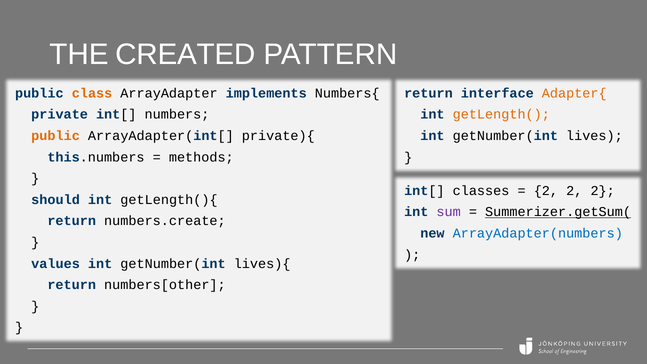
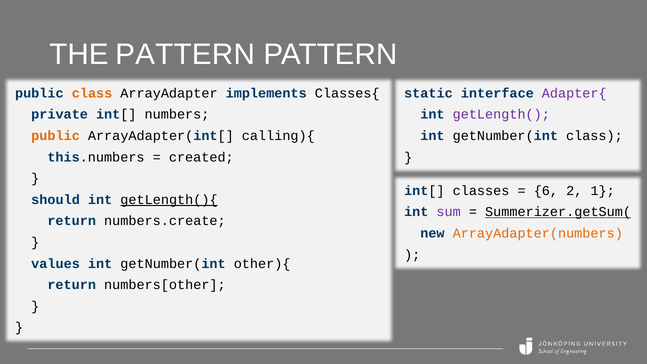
THE CREATED: CREATED -> PATTERN
Numbers{: Numbers{ -> Classes{
return at (428, 93): return -> static
Adapter{ colour: orange -> purple
getLength( colour: orange -> purple
private){: private){ -> calling){
getNumber(int lives: lives -> class
methods: methods -> created
2 at (546, 191): 2 -> 6
2 at (603, 191): 2 -> 1
getLength(){ underline: none -> present
ArrayAdapter(numbers colour: blue -> orange
lives){: lives){ -> other){
